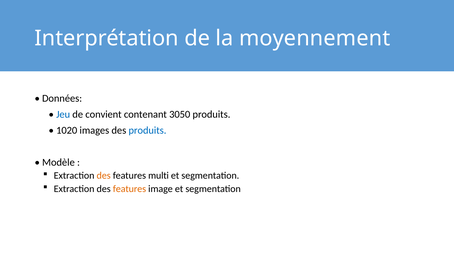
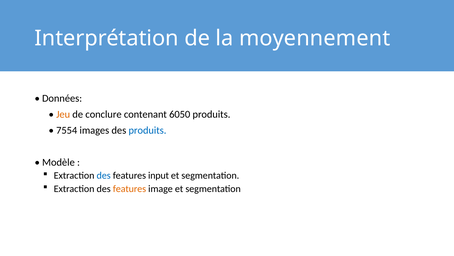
Jeu colour: blue -> orange
convient: convient -> conclure
3050: 3050 -> 6050
1020: 1020 -> 7554
des at (104, 175) colour: orange -> blue
multi: multi -> input
